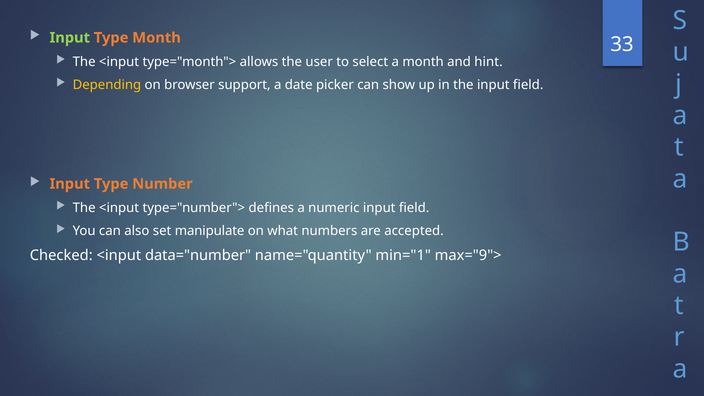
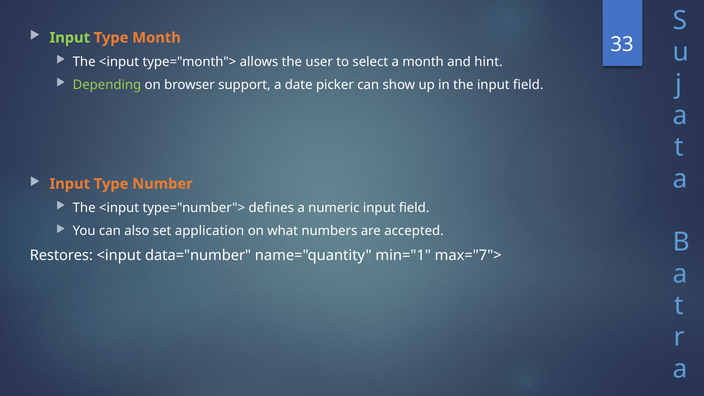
Depending colour: yellow -> light green
manipulate: manipulate -> application
Checked: Checked -> Restores
max="9">: max="9"> -> max="7">
